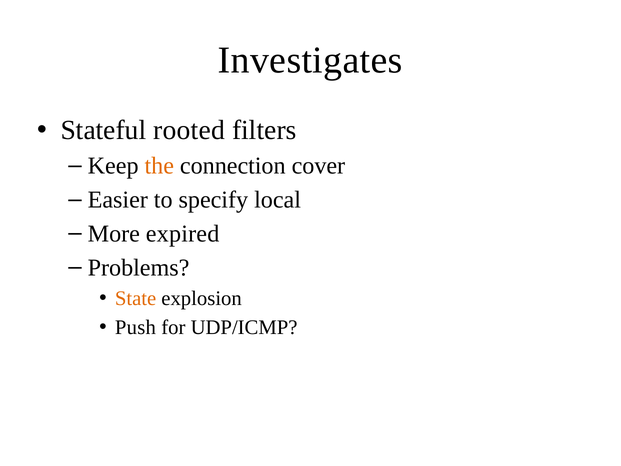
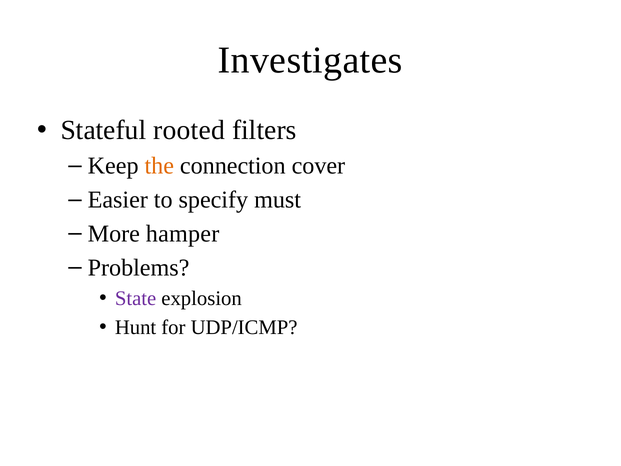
local: local -> must
expired: expired -> hamper
State colour: orange -> purple
Push: Push -> Hunt
